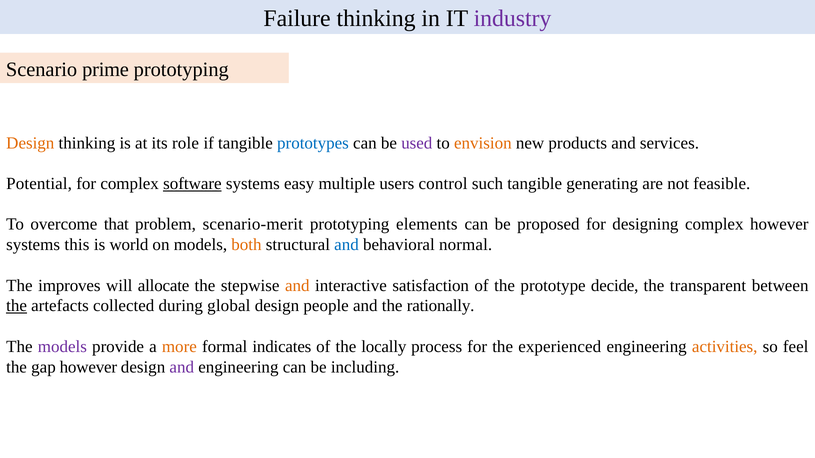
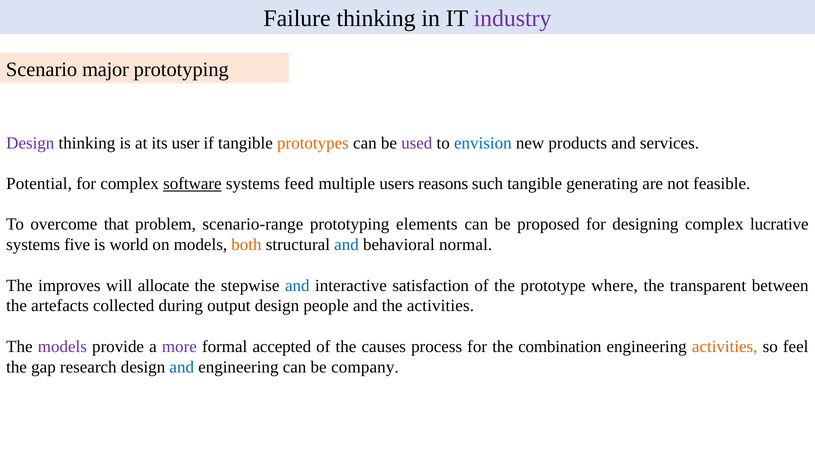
prime: prime -> major
Design at (30, 143) colour: orange -> purple
role: role -> user
prototypes colour: blue -> orange
envision colour: orange -> blue
easy: easy -> feed
control: control -> reasons
scenario-merit: scenario-merit -> scenario-range
complex however: however -> lucrative
this: this -> five
and at (297, 286) colour: orange -> blue
decide: decide -> where
the at (17, 306) underline: present -> none
global: global -> output
the rationally: rationally -> activities
more colour: orange -> purple
indicates: indicates -> accepted
locally: locally -> causes
experienced: experienced -> combination
gap however: however -> research
and at (182, 367) colour: purple -> blue
including: including -> company
